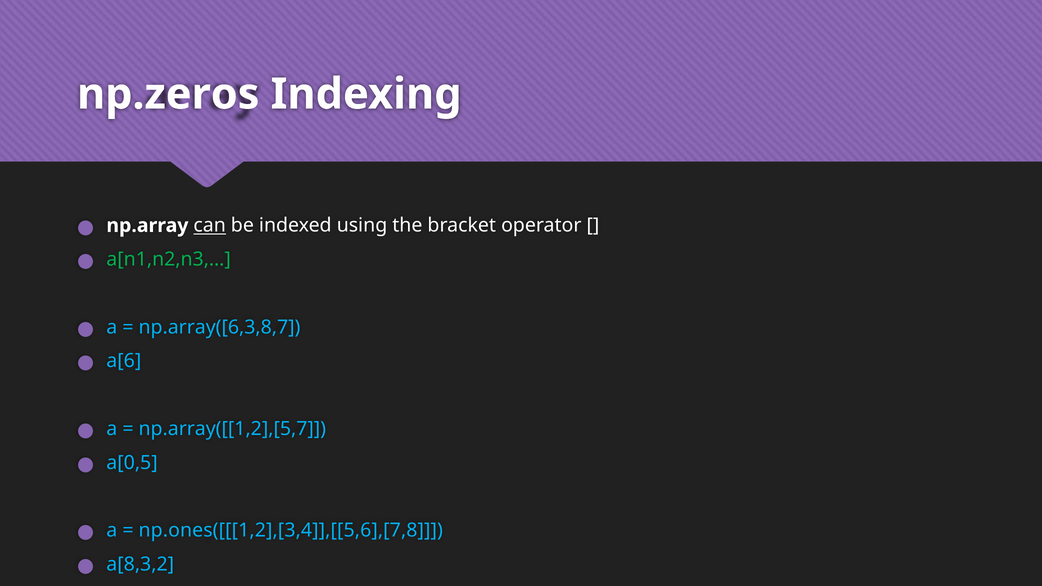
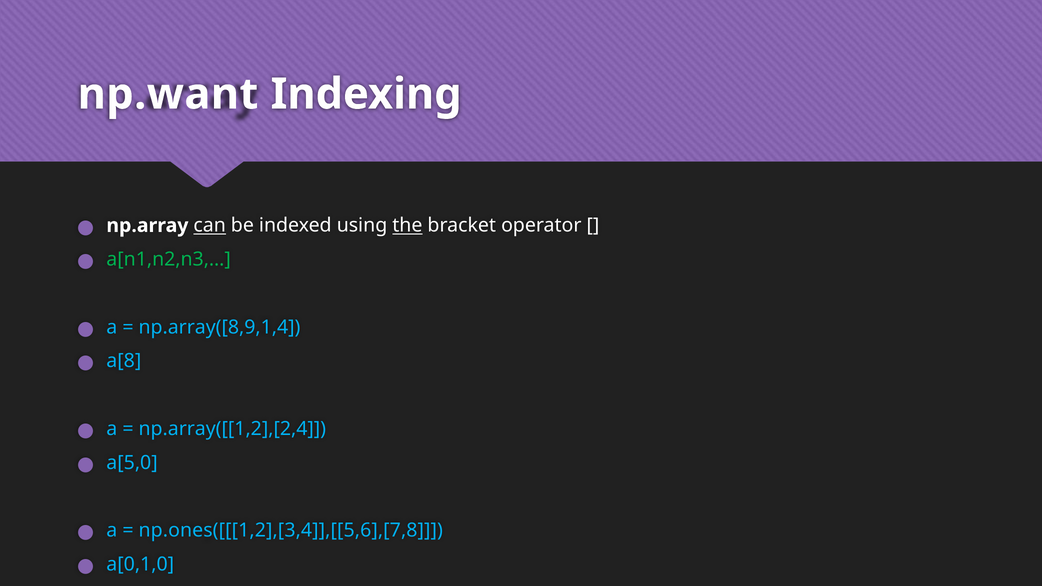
np.zeros: np.zeros -> np.want
the underline: none -> present
np.array([6,3,8,7: np.array([6,3,8,7 -> np.array([8,9,1,4
a[6: a[6 -> a[8
np.array([[1,2],[5,7: np.array([[1,2],[5,7 -> np.array([[1,2],[2,4
a[0,5: a[0,5 -> a[5,0
a[8,3,2: a[8,3,2 -> a[0,1,0
